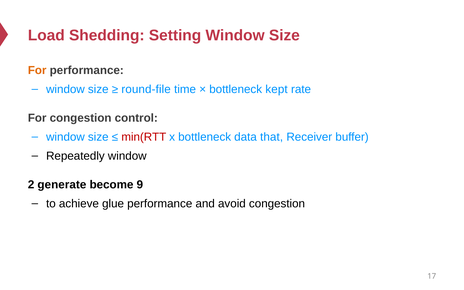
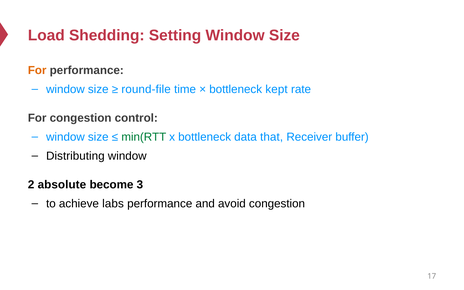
min(RTT colour: red -> green
Repeatedly: Repeatedly -> Distributing
generate: generate -> absolute
9: 9 -> 3
glue: glue -> labs
